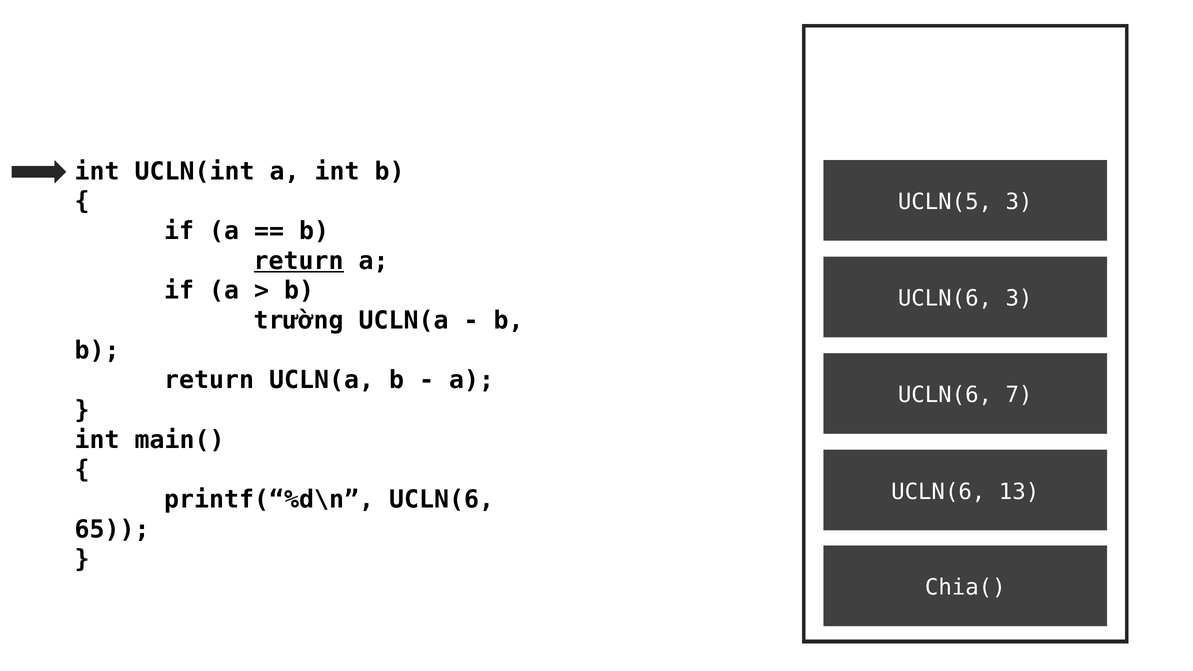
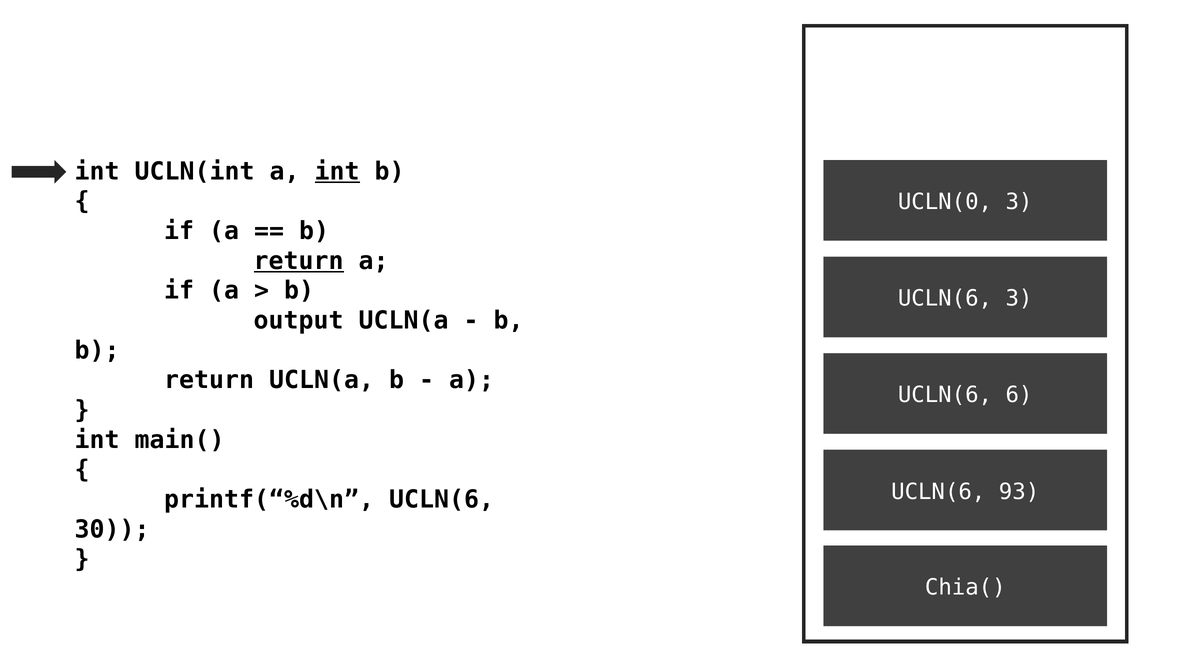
int at (337, 171) underline: none -> present
UCLN(5: UCLN(5 -> UCLN(0
trường: trường -> output
7: 7 -> 6
13: 13 -> 93
65: 65 -> 30
